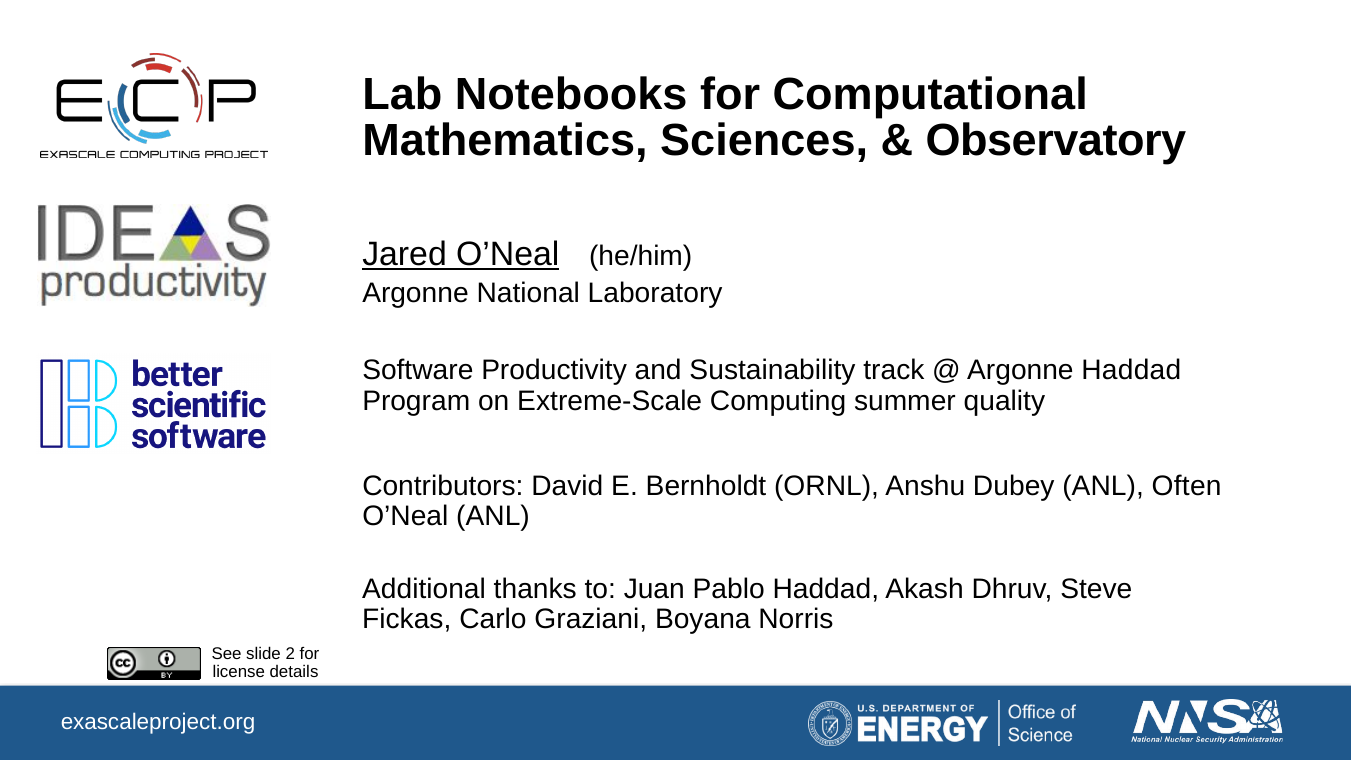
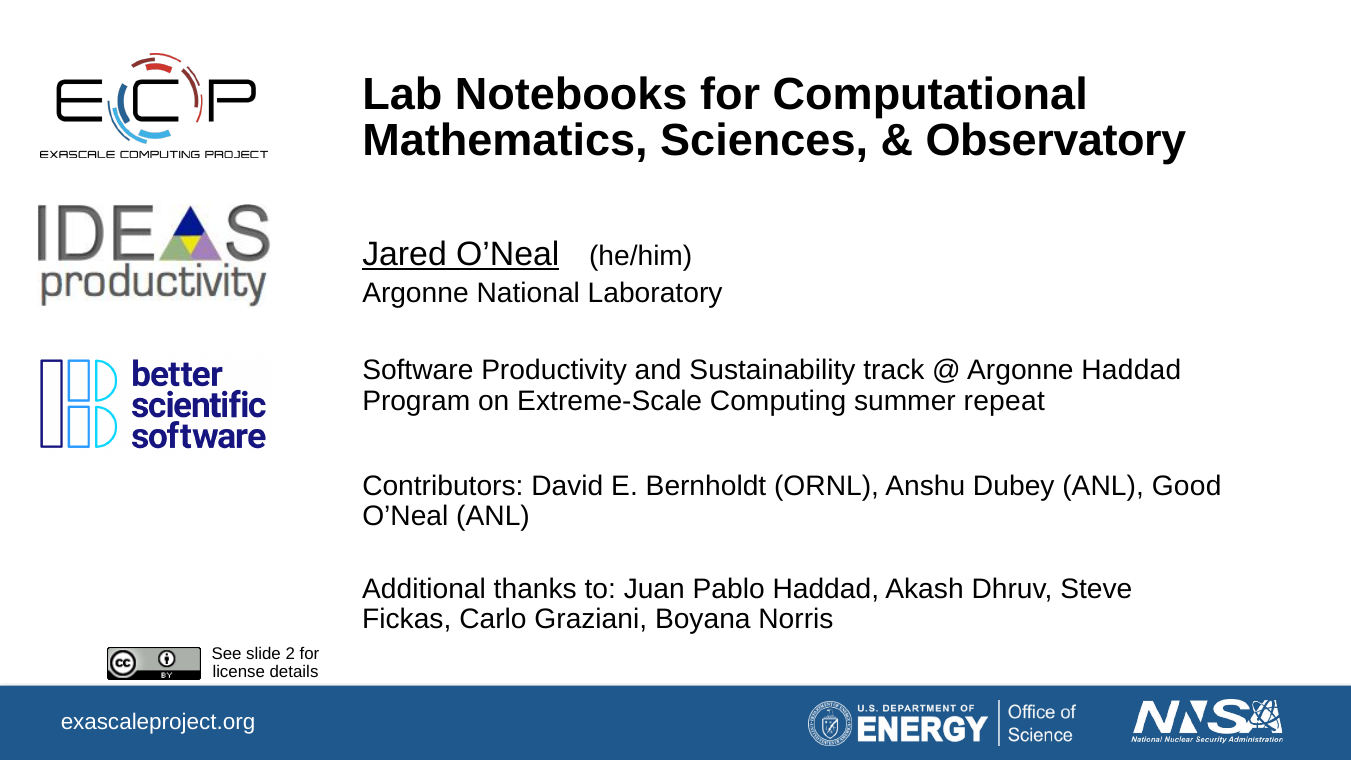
quality: quality -> repeat
Often: Often -> Good
